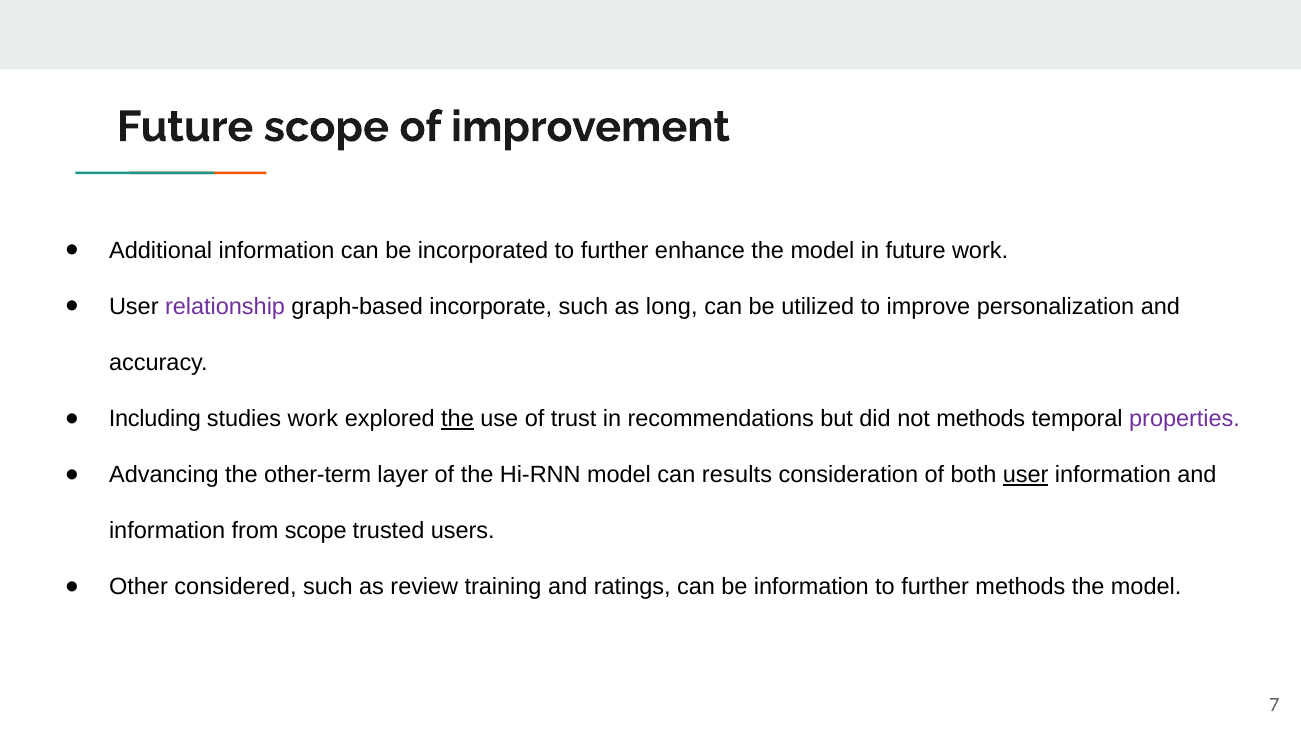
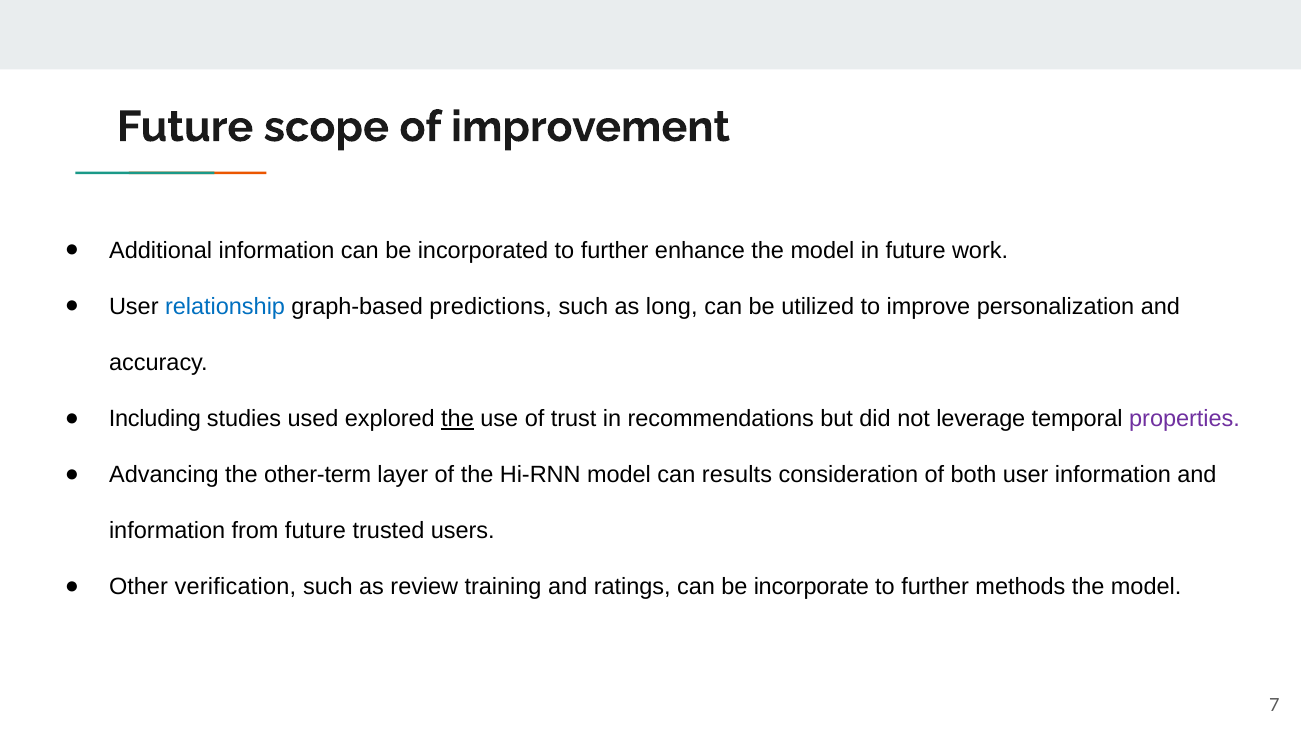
relationship colour: purple -> blue
incorporate: incorporate -> predictions
studies work: work -> used
not methods: methods -> leverage
user at (1026, 475) underline: present -> none
from scope: scope -> future
considered: considered -> verification
be information: information -> incorporate
